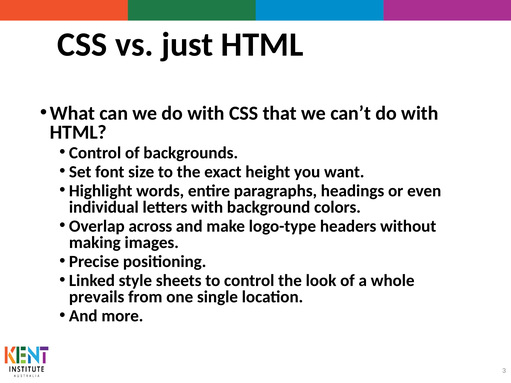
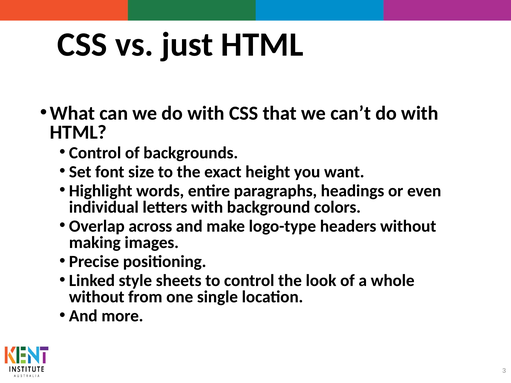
prevails at (97, 297): prevails -> without
